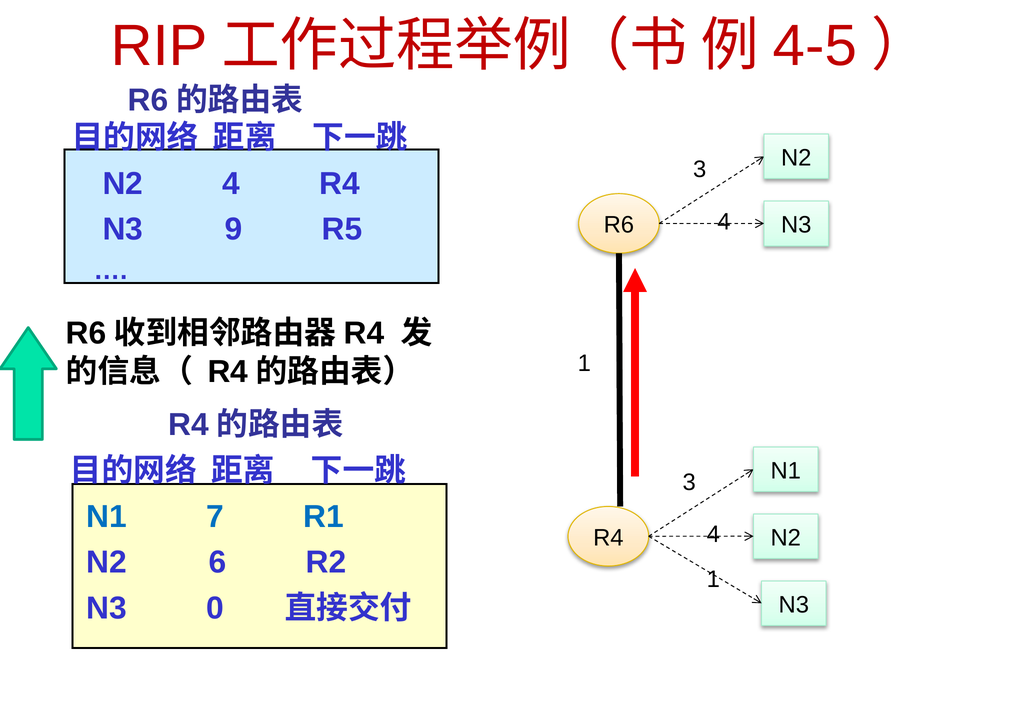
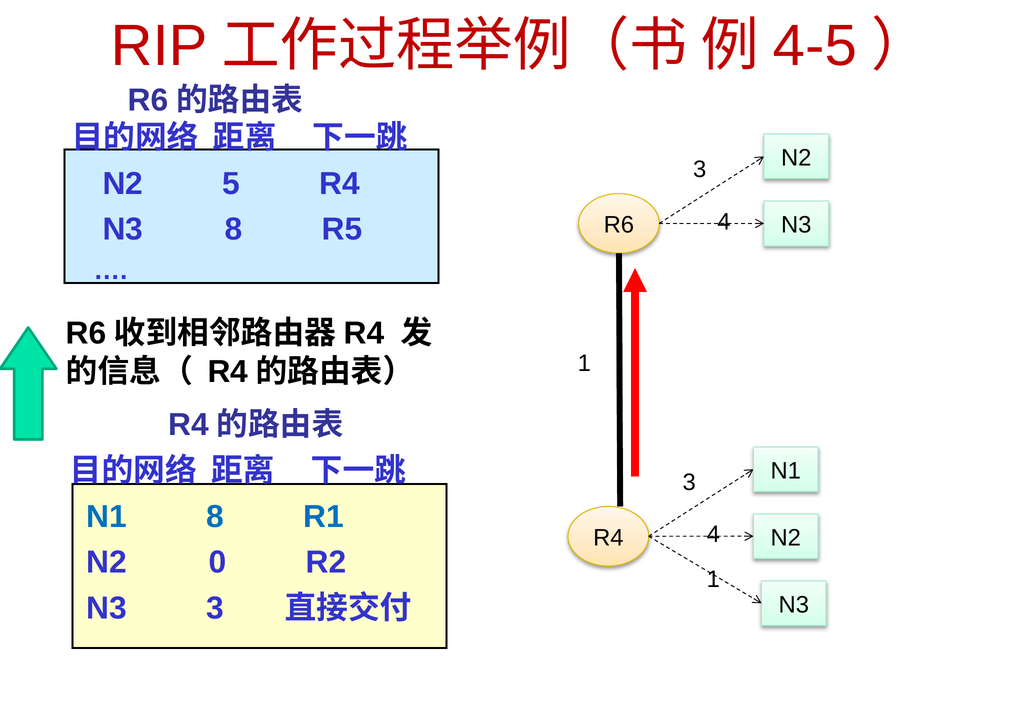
4 at (231, 183): 4 -> 5
N3 9: 9 -> 8
N1 7: 7 -> 8
6: 6 -> 0
0 at (215, 608): 0 -> 3
